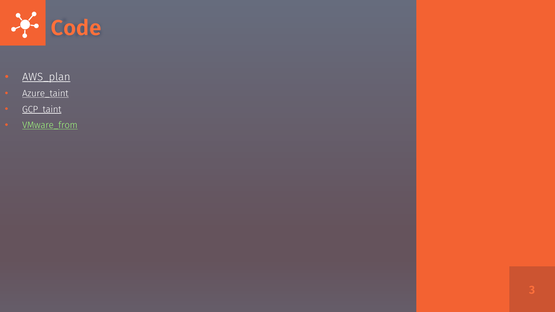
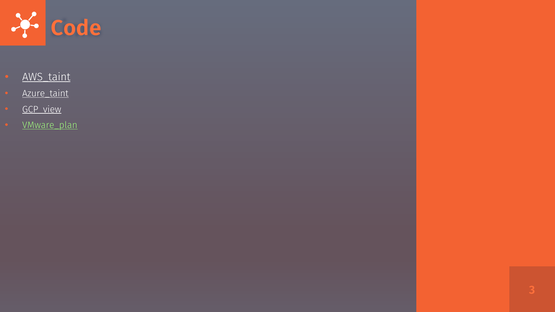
AWS_plan: AWS_plan -> AWS_taint
GCP_taint: GCP_taint -> GCP_view
VMware_from: VMware_from -> VMware_plan
